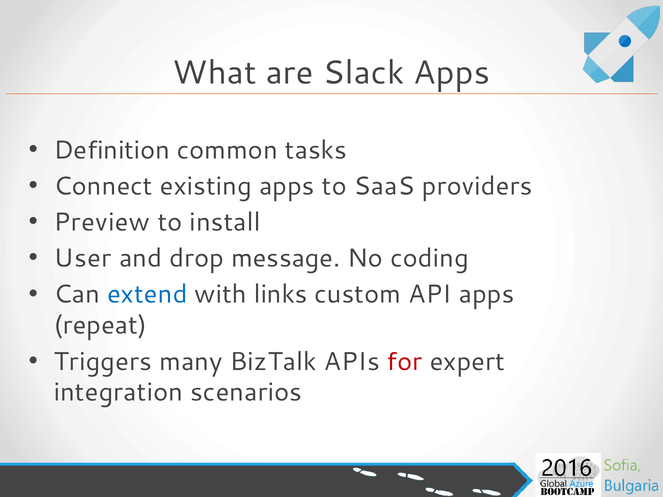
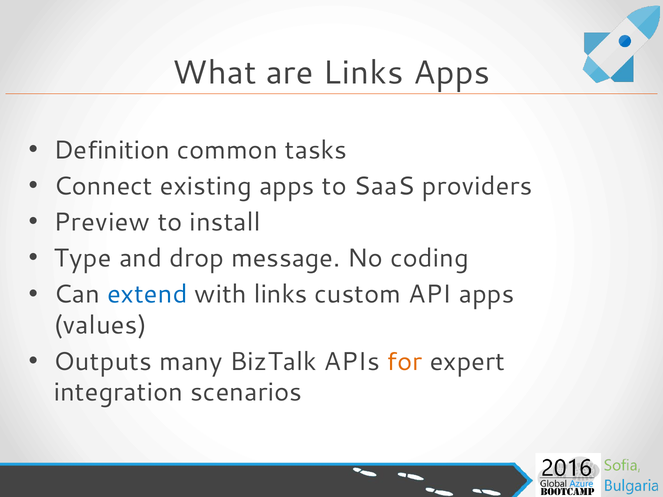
are Slack: Slack -> Links
User: User -> Type
repeat: repeat -> values
Triggers: Triggers -> Outputs
for colour: red -> orange
